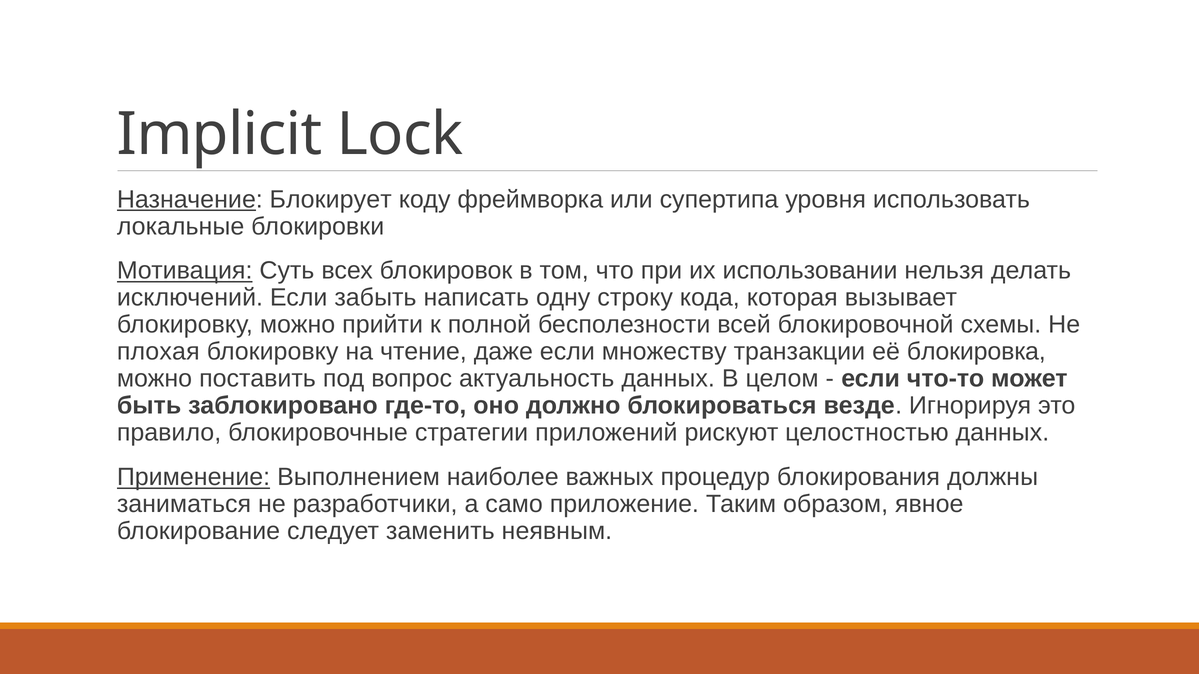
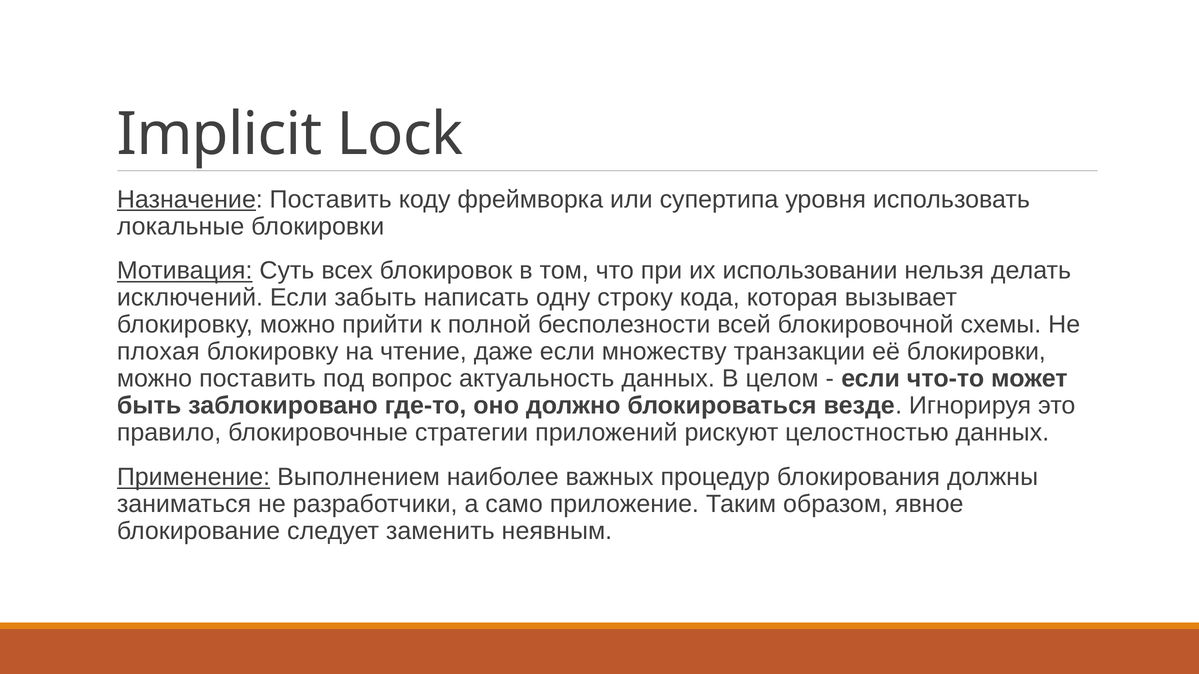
Назначение Блокирует: Блокирует -> Поставить
её блокировка: блокировка -> блокировки
